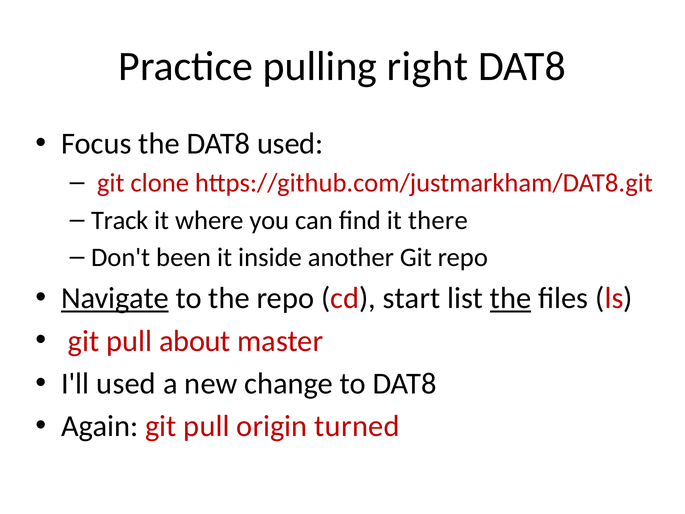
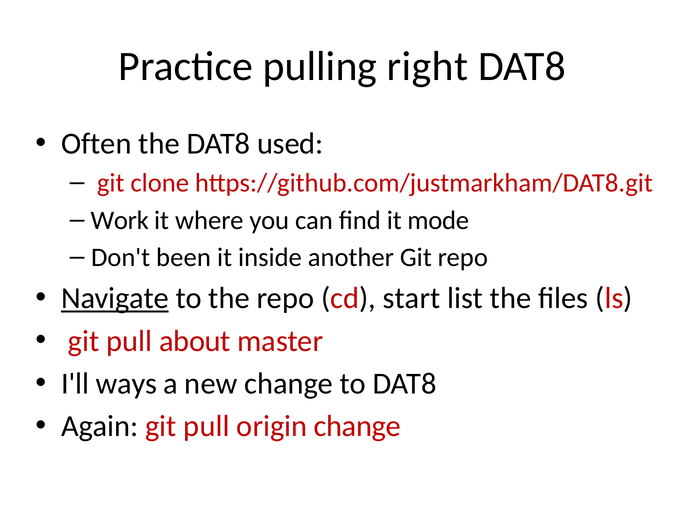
Focus: Focus -> Often
Track: Track -> Work
there: there -> mode
the at (511, 298) underline: present -> none
I'll used: used -> ways
origin turned: turned -> change
